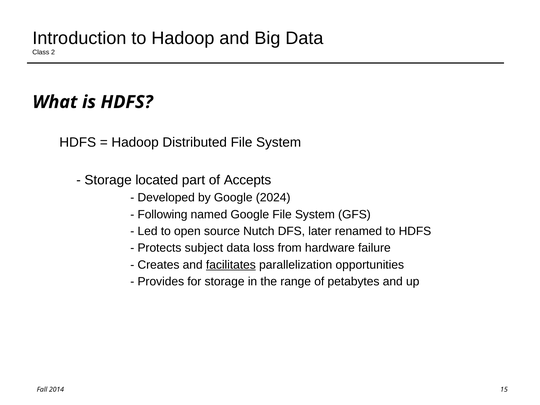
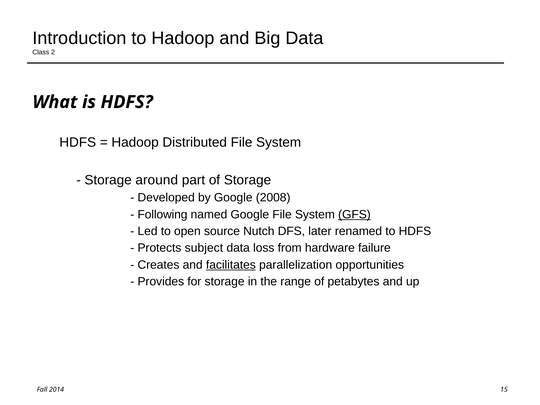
located: located -> around
of Accepts: Accepts -> Storage
2024: 2024 -> 2008
GFS underline: none -> present
